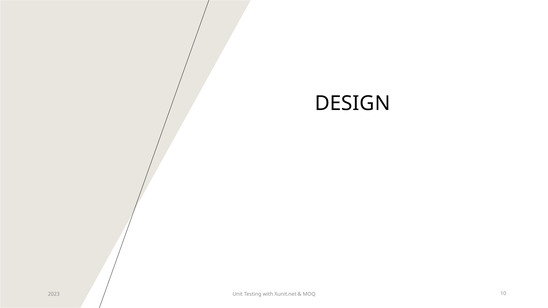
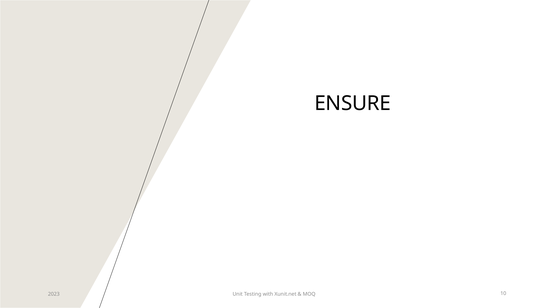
DESIGN: DESIGN -> ENSURE
